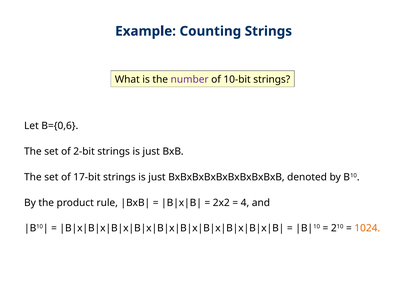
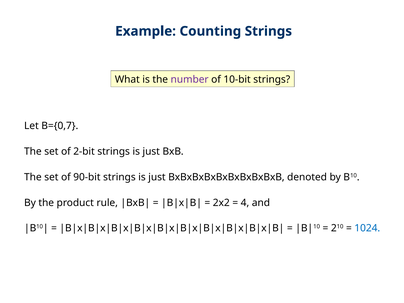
B={0,6: B={0,6 -> B={0,7
17-bit: 17-bit -> 90-bit
1024 colour: orange -> blue
